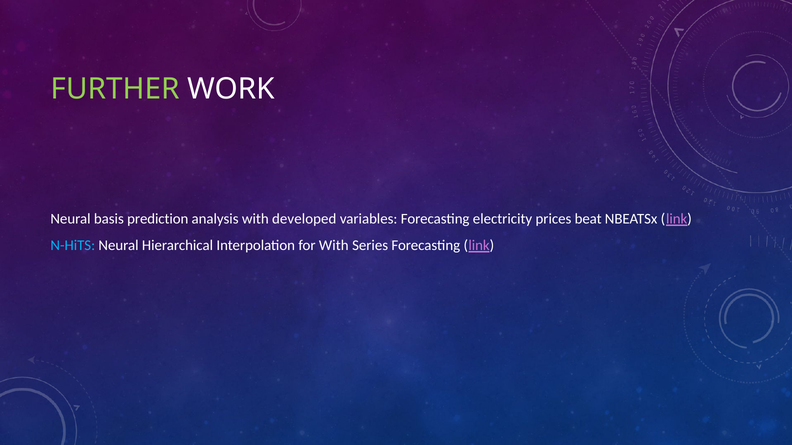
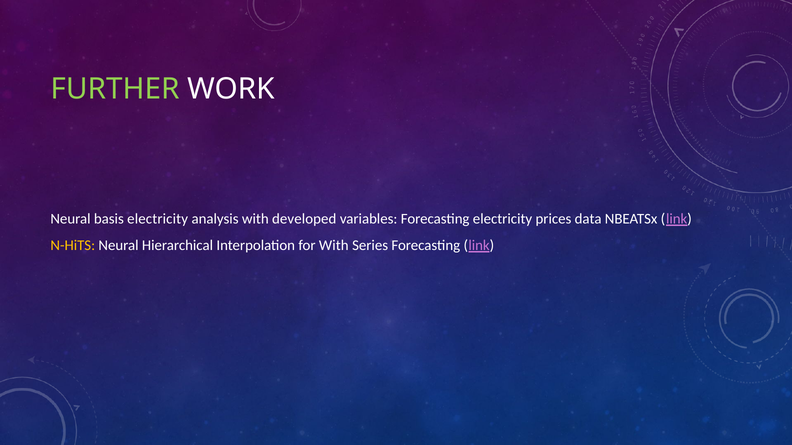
basis prediction: prediction -> electricity
beat: beat -> data
N-HiTS colour: light blue -> yellow
